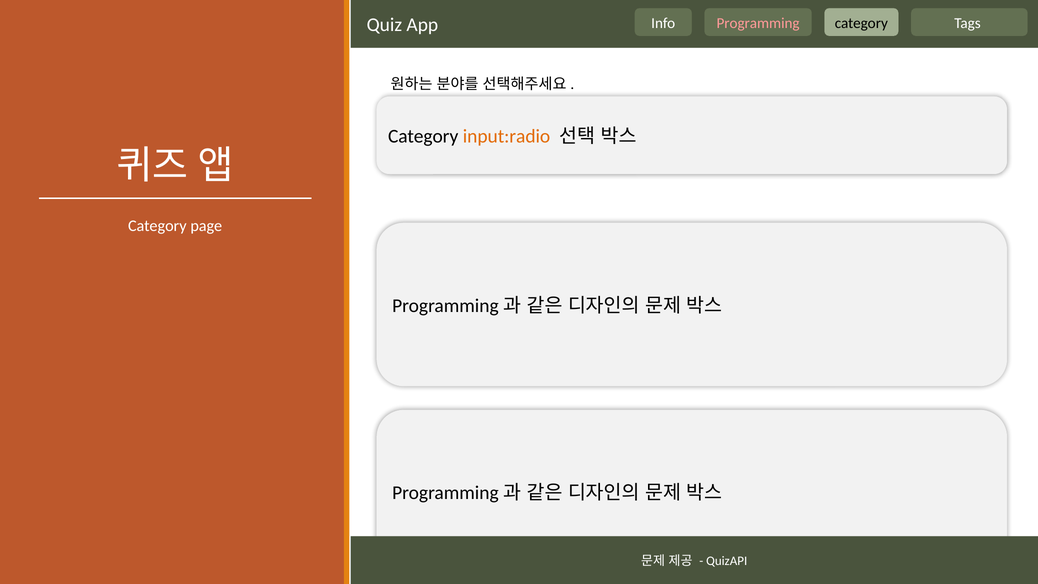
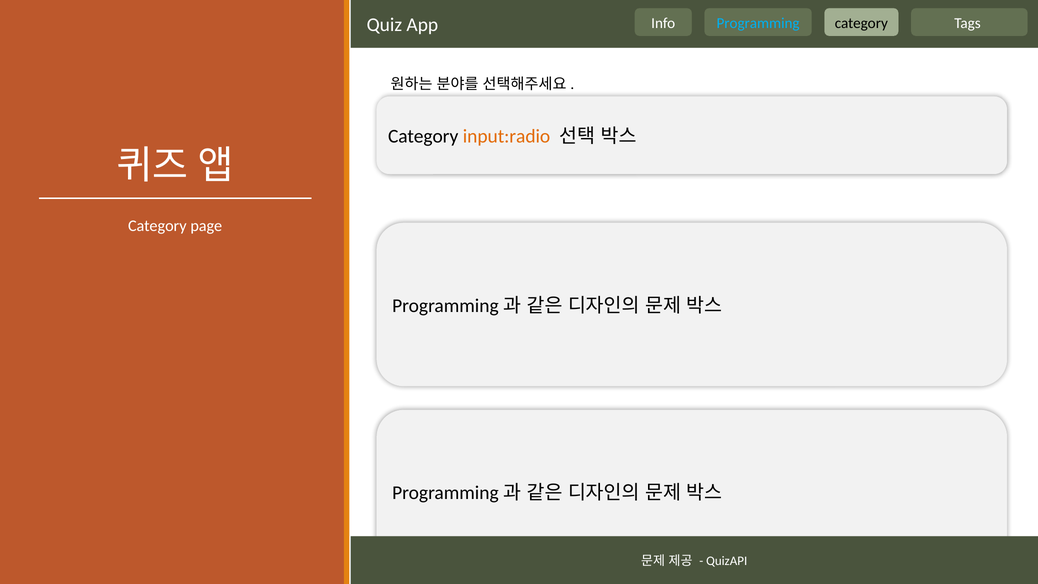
Programming colour: pink -> light blue
